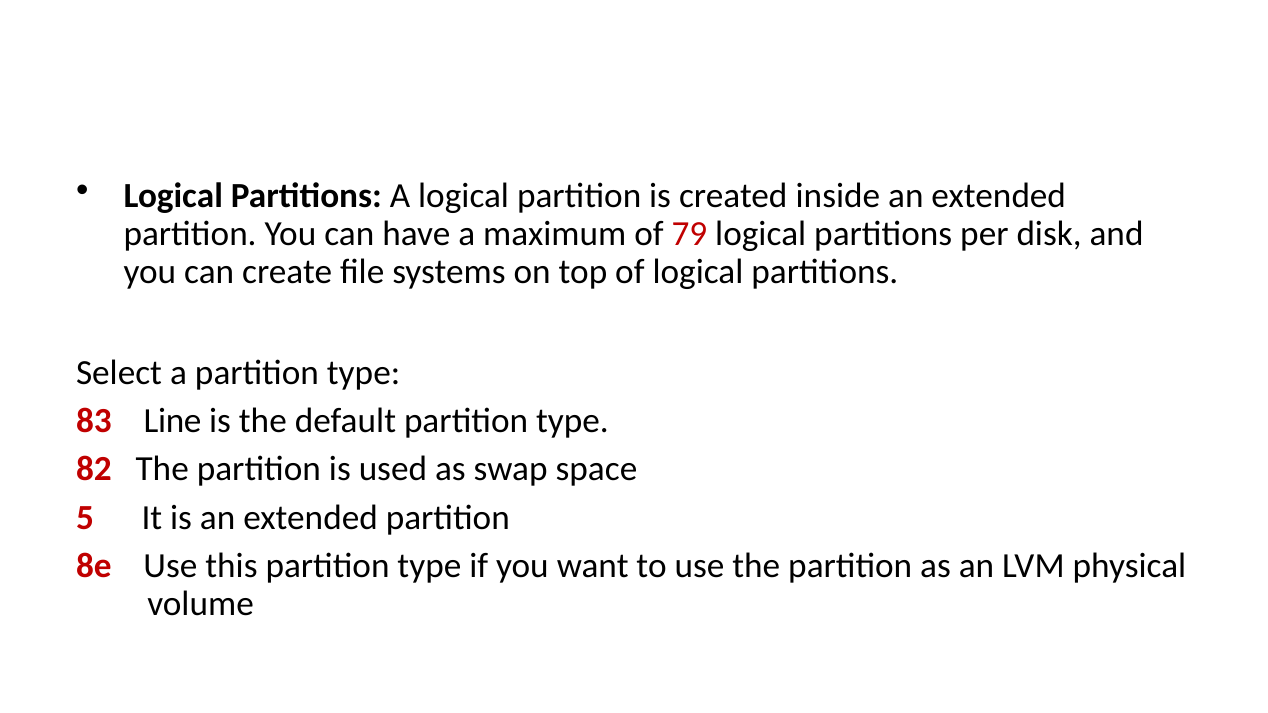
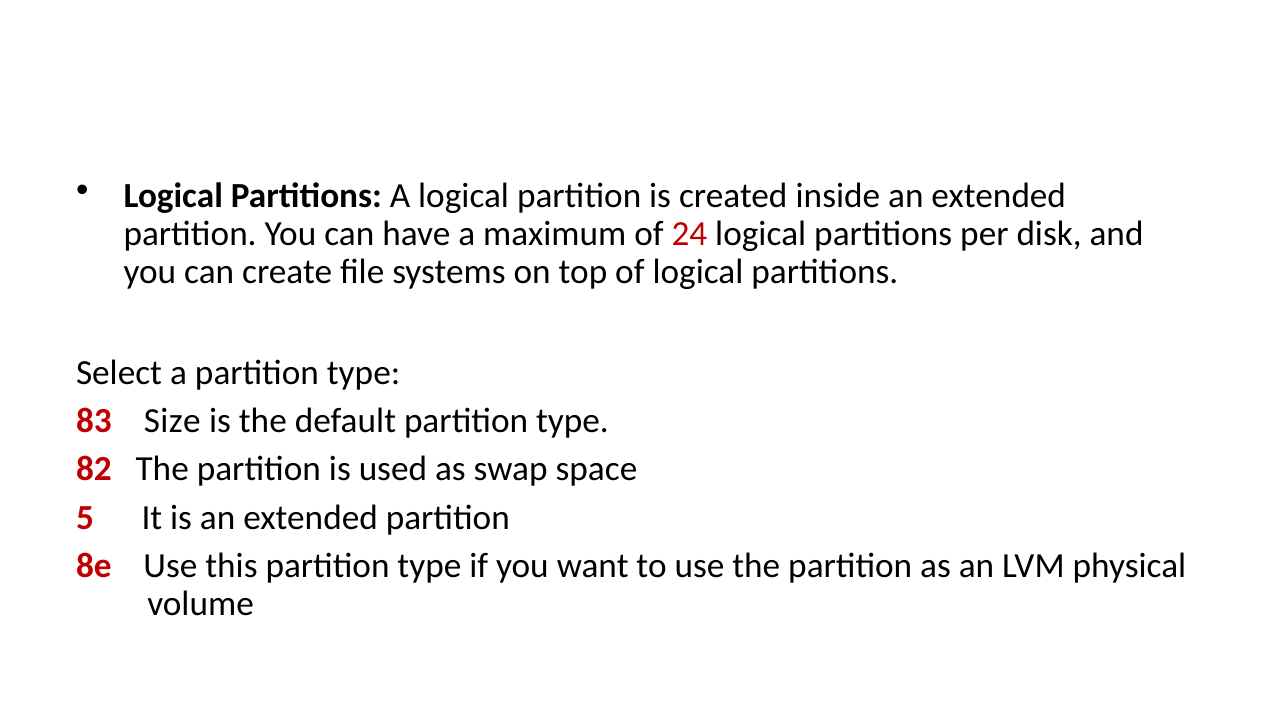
79: 79 -> 24
Line: Line -> Size
